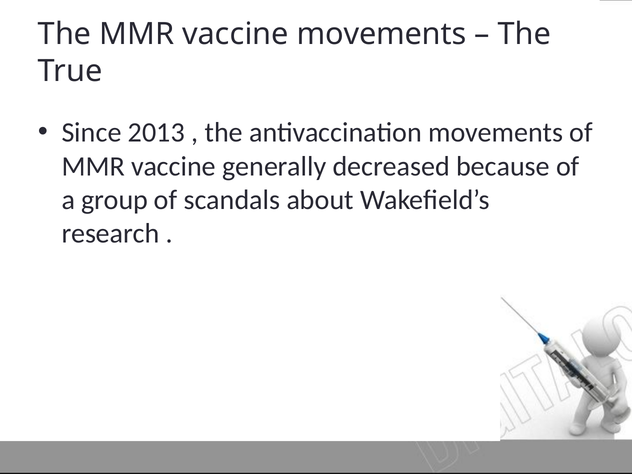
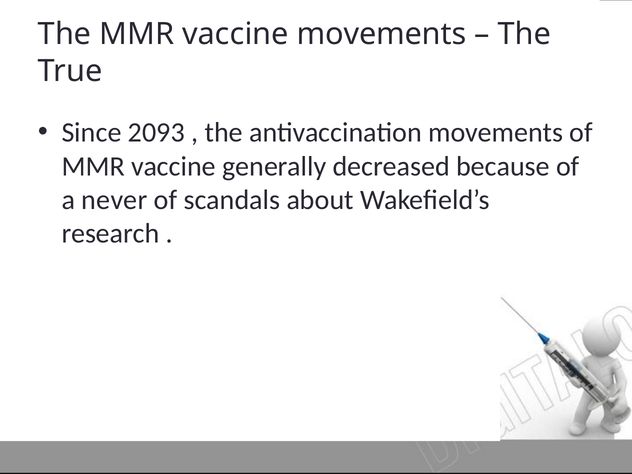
2013: 2013 -> 2093
group: group -> never
